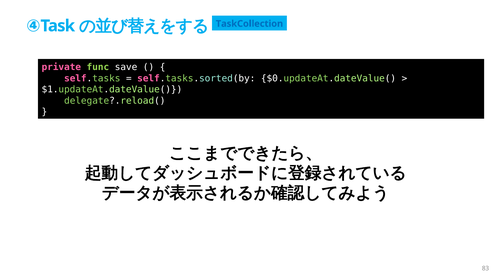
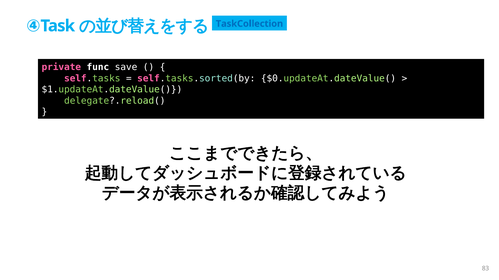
func colour: light green -> white
